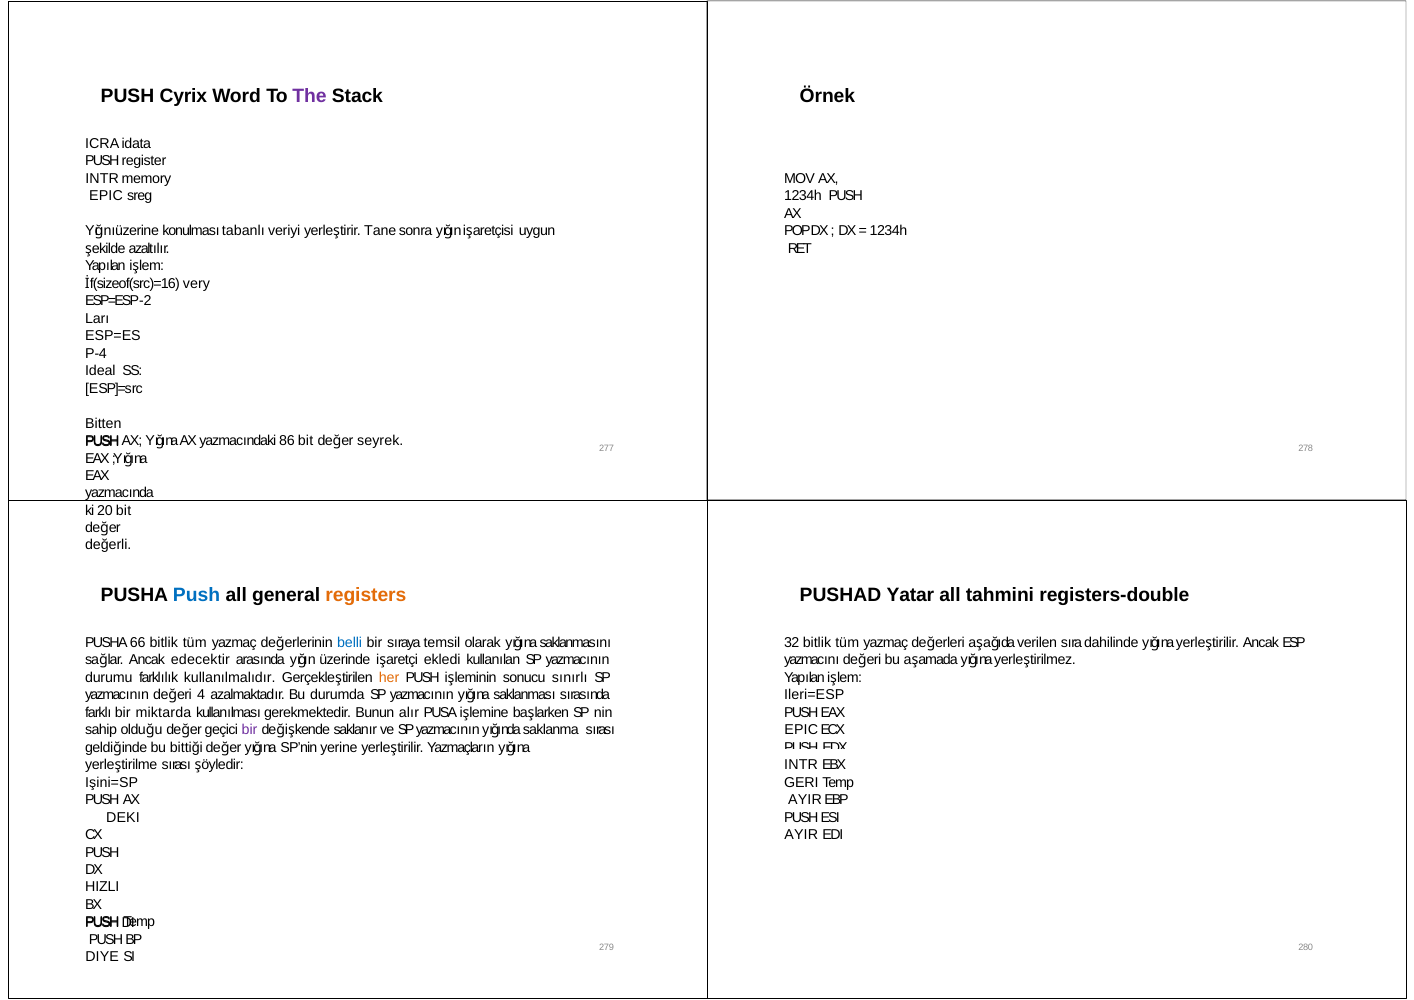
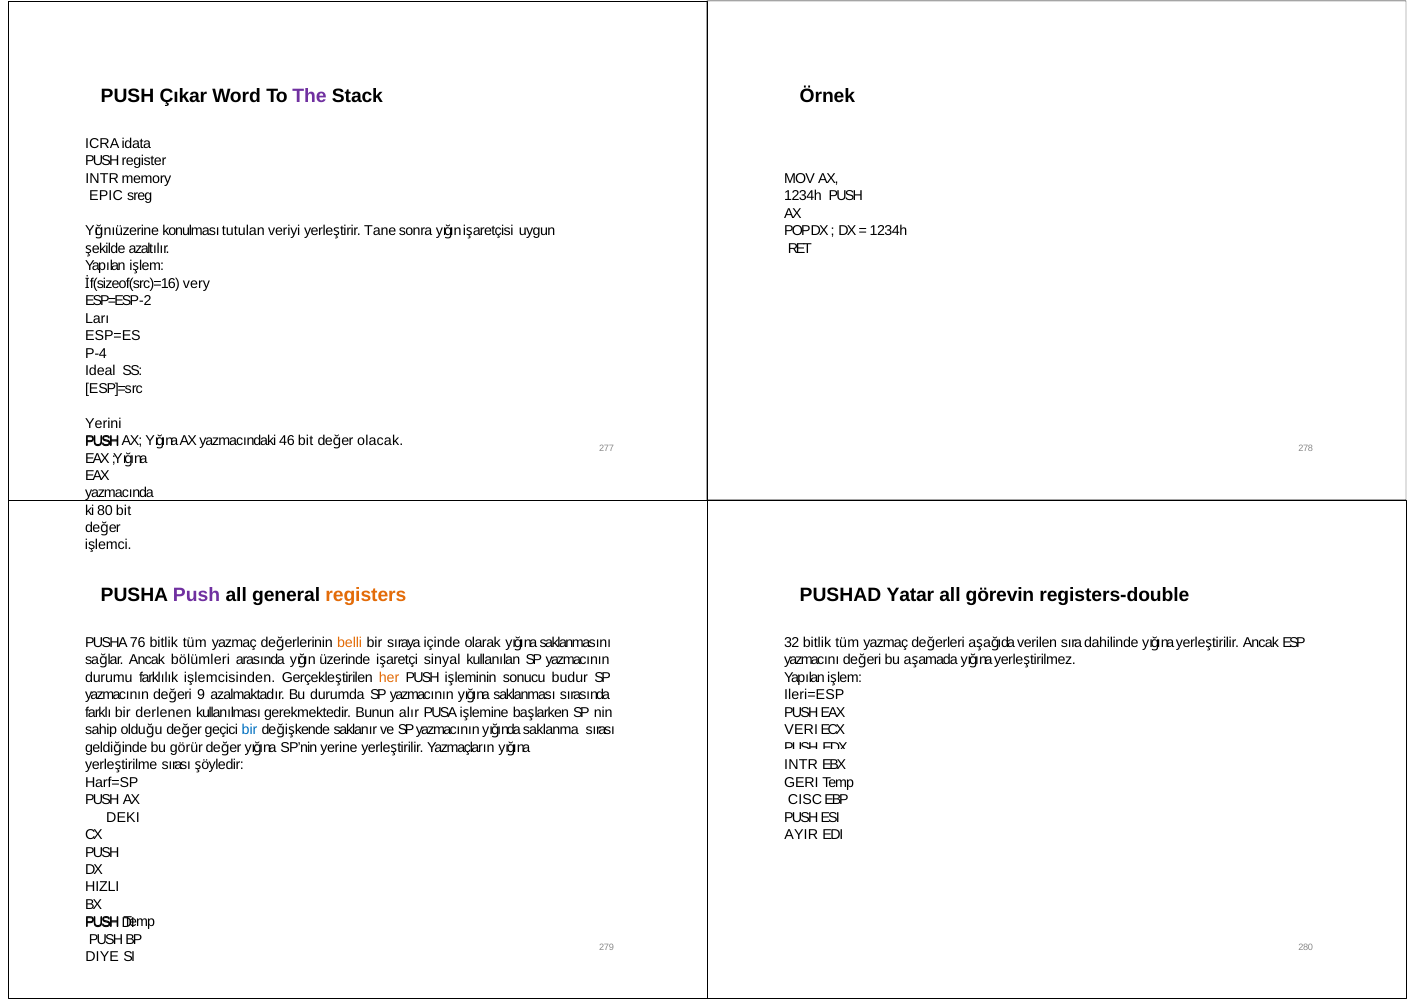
Cyrix: Cyrix -> Çıkar
tabanlı: tabanlı -> tutulan
Bitten: Bitten -> Yerini
86: 86 -> 46
seyrek: seyrek -> olacak
20: 20 -> 80
değerli: değerli -> işlemci
Push at (197, 595) colour: blue -> purple
tahmini: tahmini -> görevin
66: 66 -> 76
belli colour: blue -> orange
temsil: temsil -> içinde
edecektir: edecektir -> bölümleri
ekledi: ekledi -> sinyal
kullanılmalıdır: kullanılmalıdır -> işlemcisinden
sınırlı: sınırlı -> budur
4: 4 -> 9
miktarda: miktarda -> derlenen
bir at (250, 730) colour: purple -> blue
EPIC at (801, 730): EPIC -> VERI
bittiği: bittiği -> görür
Işini=SP: Işini=SP -> Harf=SP
AYIR at (805, 800): AYIR -> CISC
